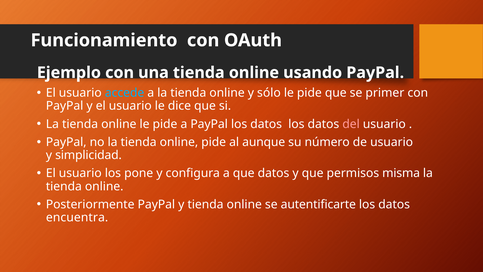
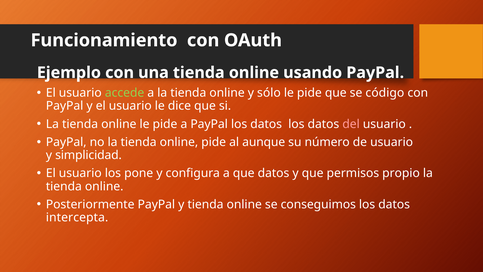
accede colour: light blue -> light green
primer: primer -> código
misma: misma -> propio
autentificarte: autentificarte -> conseguimos
encuentra: encuentra -> intercepta
